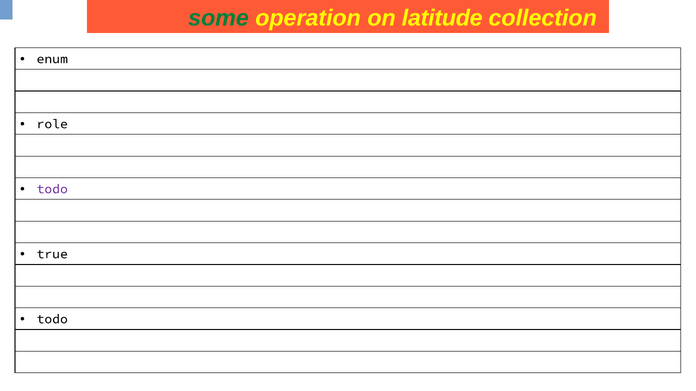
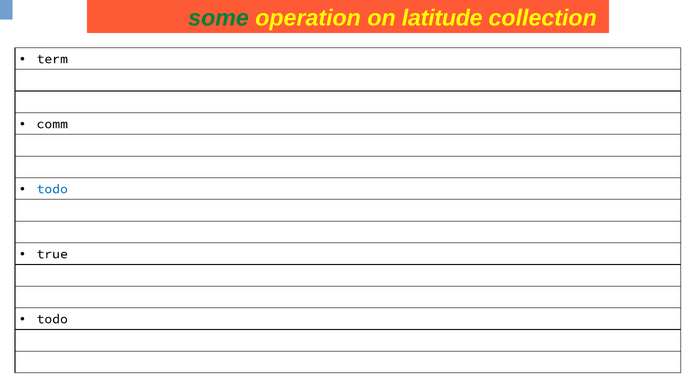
enum: enum -> term
role: role -> comm
todo at (52, 189) colour: purple -> blue
